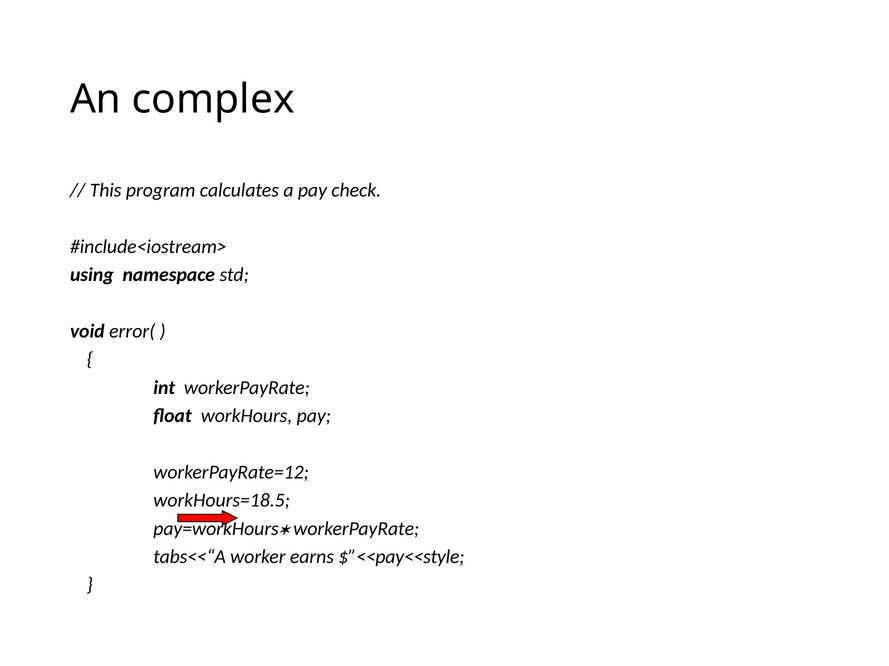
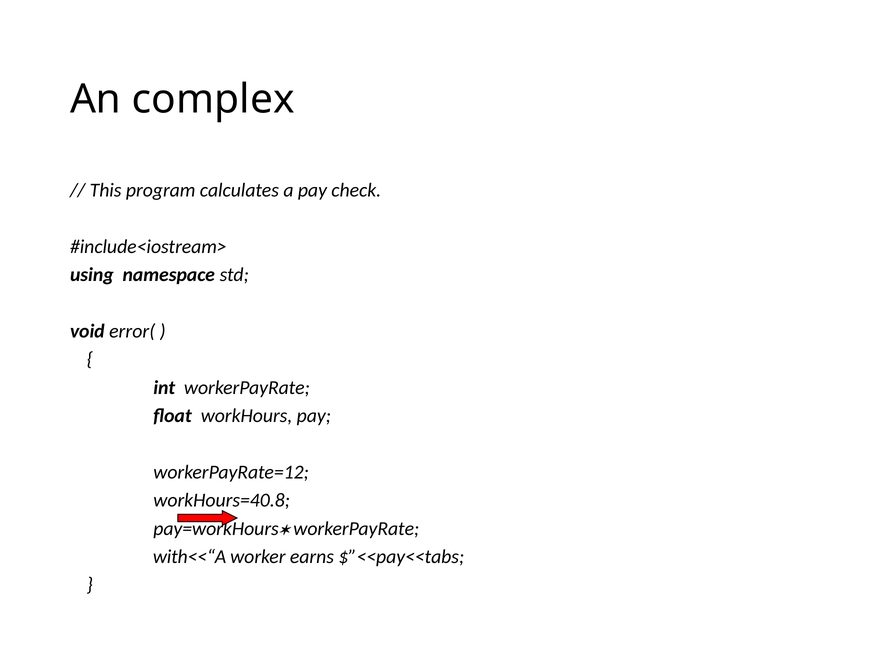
workHours=18.5: workHours=18.5 -> workHours=40.8
tabs<<“A: tabs<<“A -> with<<“A
$”<<pay<<style: $”<<pay<<style -> $”<<pay<<tabs
